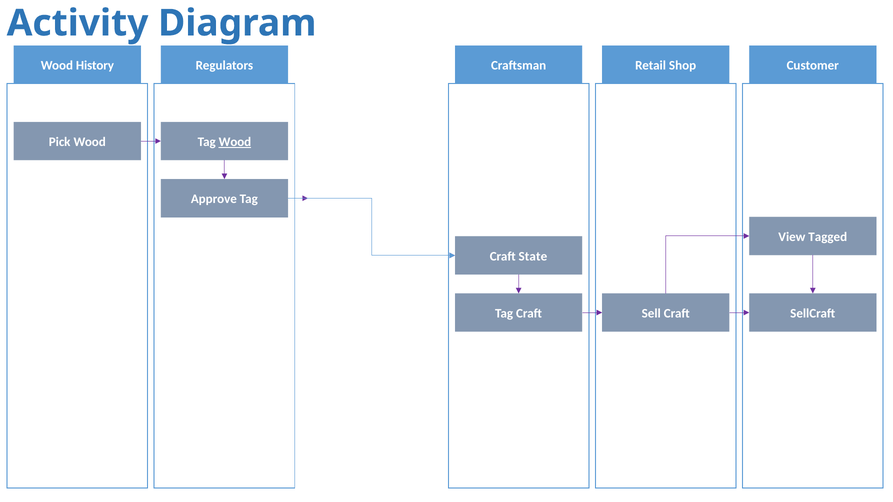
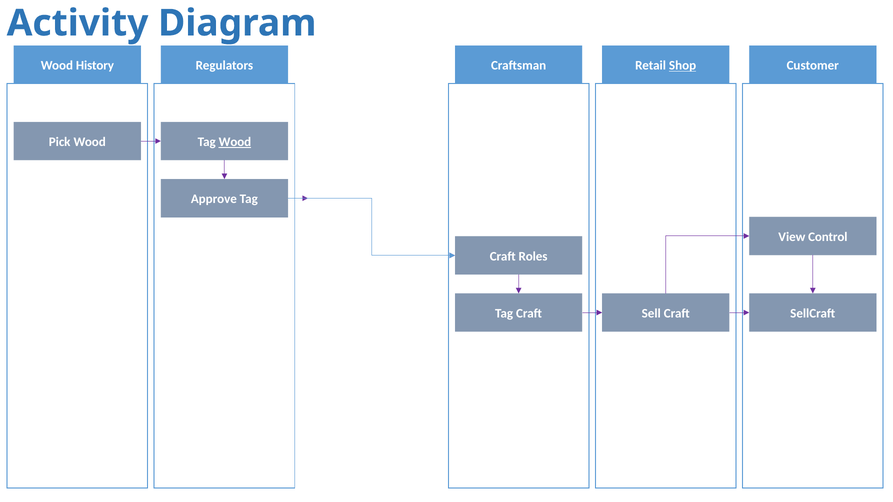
Shop underline: none -> present
Tagged: Tagged -> Control
State: State -> Roles
